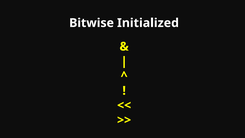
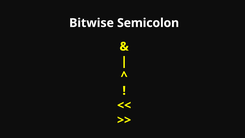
Initialized: Initialized -> Semicolon
